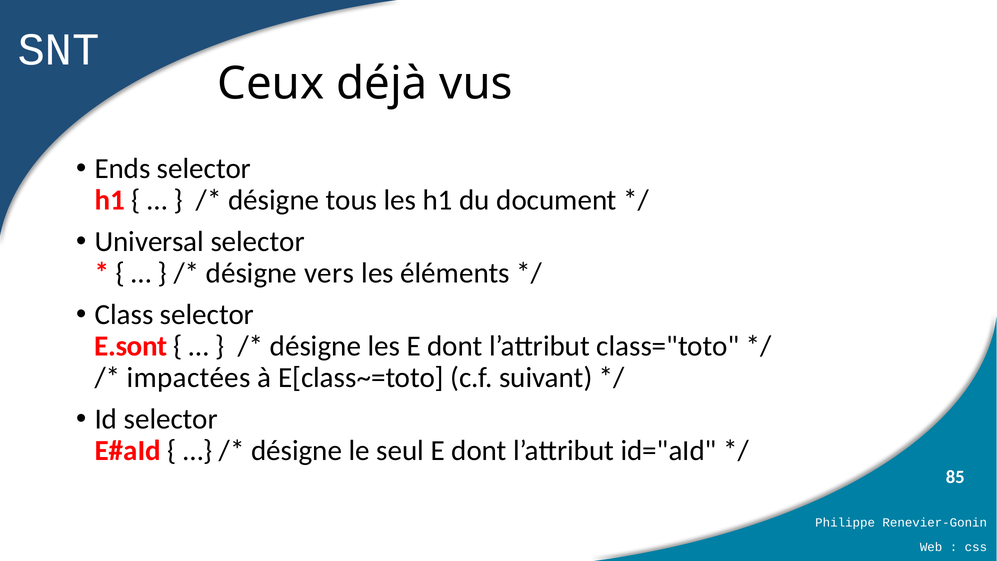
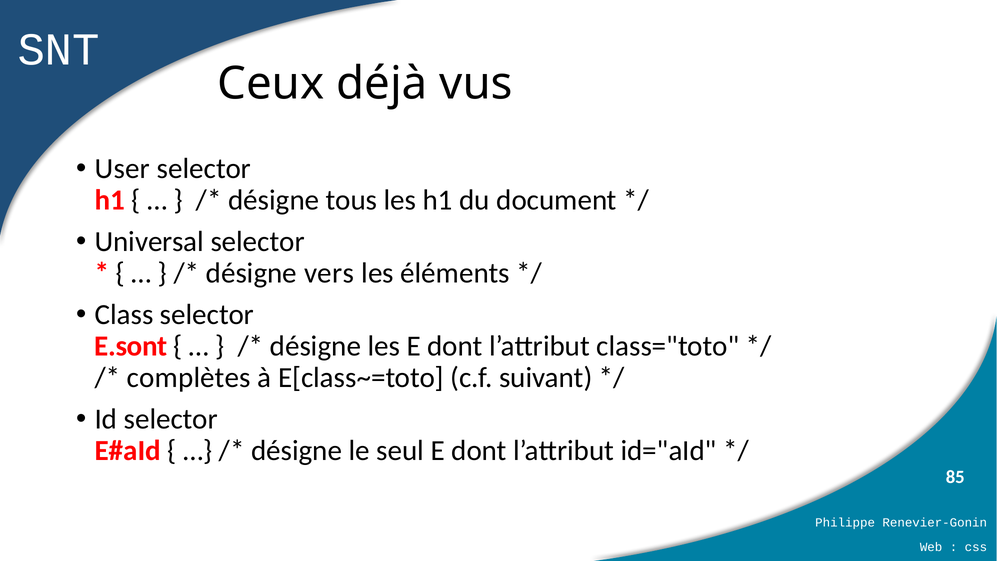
Ends: Ends -> User
impactées: impactées -> complètes
